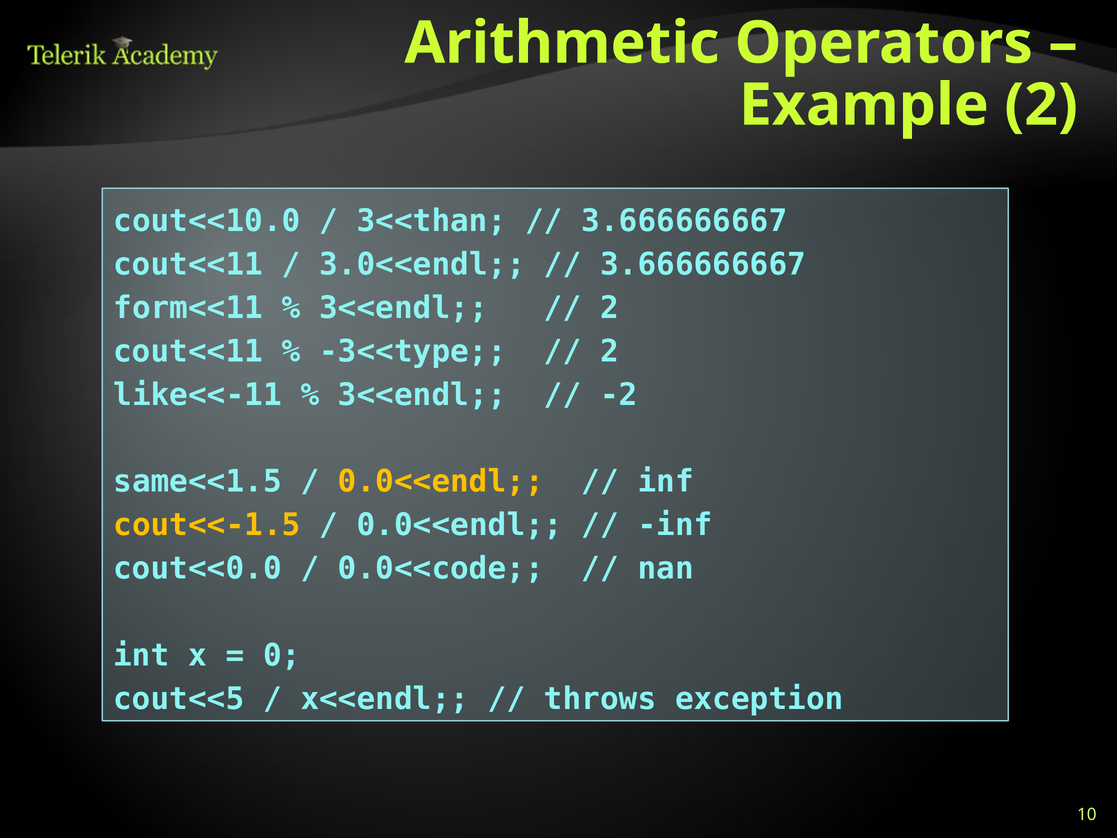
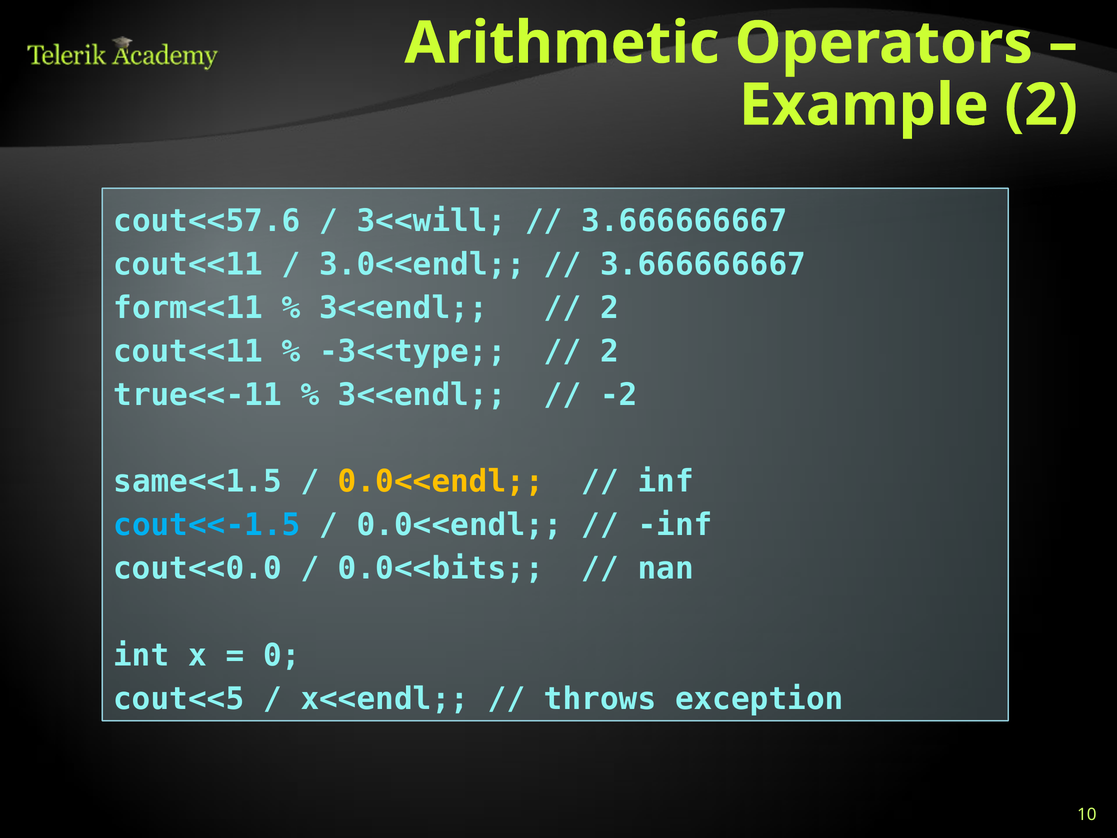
cout<<10.0: cout<<10.0 -> cout<<57.6
3<<than: 3<<than -> 3<<will
like<<-11: like<<-11 -> true<<-11
cout<<-1.5 colour: yellow -> light blue
0.0<<code: 0.0<<code -> 0.0<<bits
